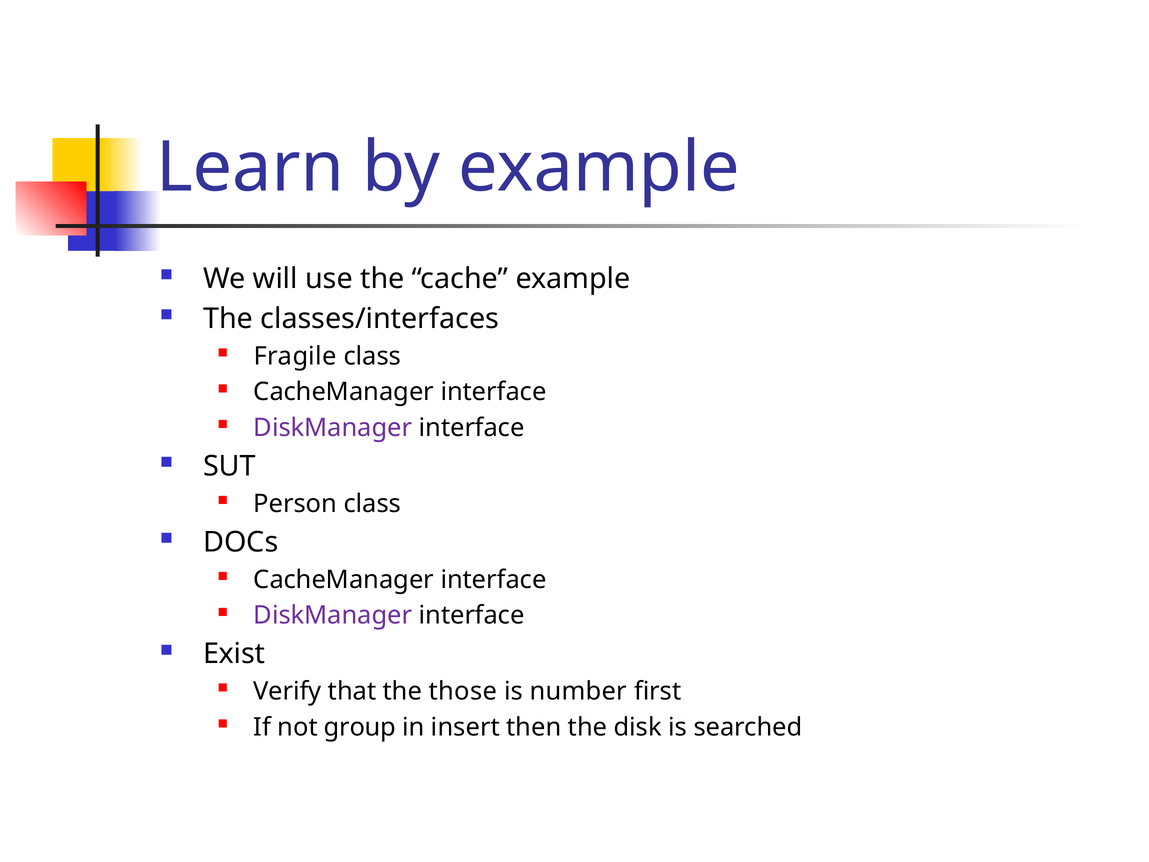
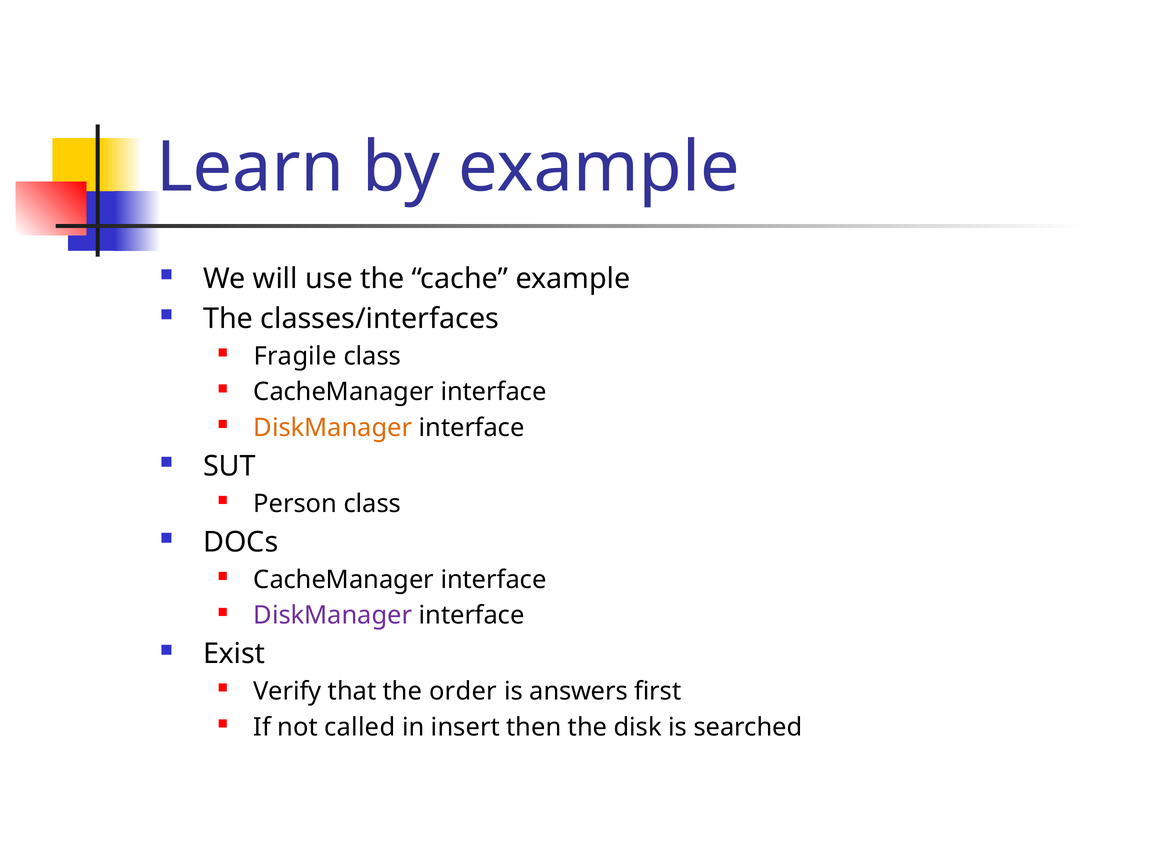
DiskManager at (333, 428) colour: purple -> orange
those: those -> order
number: number -> answers
group: group -> called
